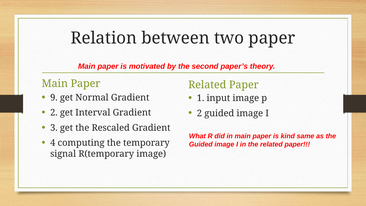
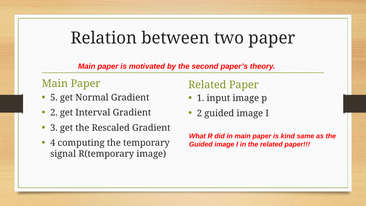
9: 9 -> 5
